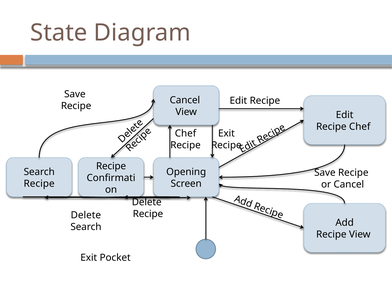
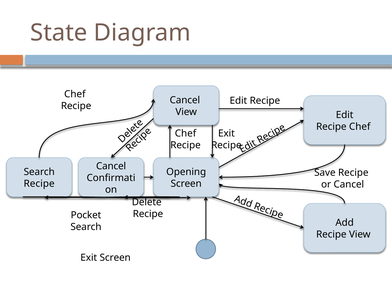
Save at (75, 94): Save -> Chef
Recipe at (111, 166): Recipe -> Cancel
Delete at (86, 215): Delete -> Pocket
Exit Pocket: Pocket -> Screen
